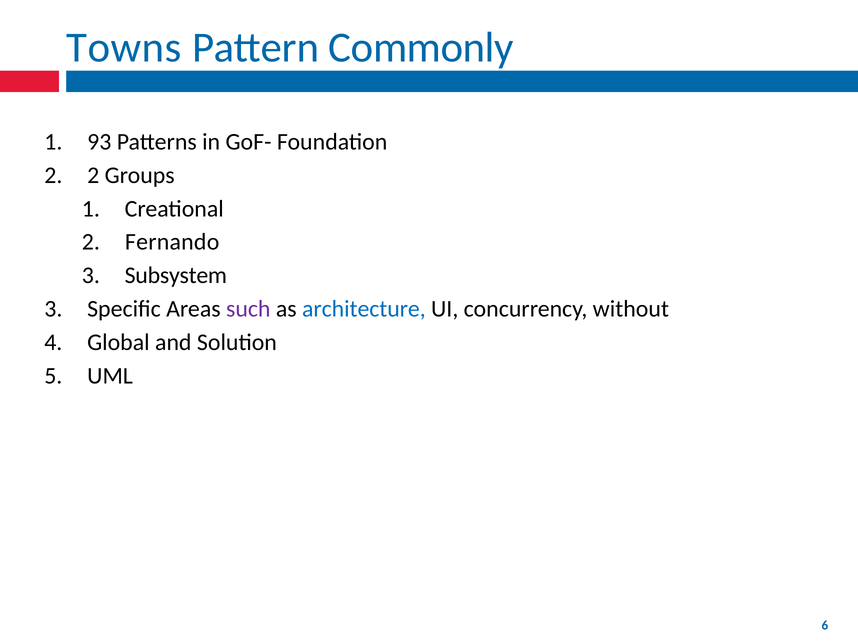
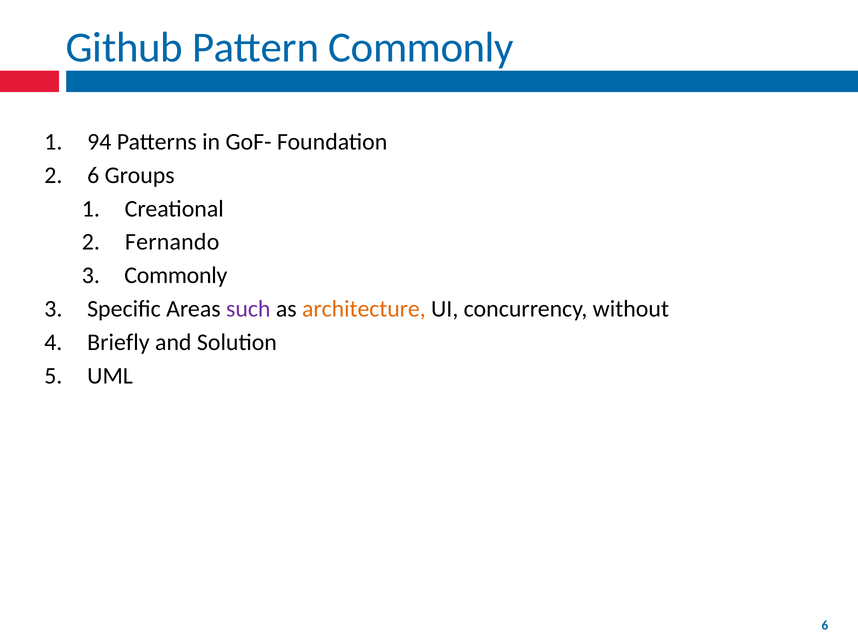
Towns: Towns -> Github
93: 93 -> 94
2 at (93, 175): 2 -> 6
3 Subsystem: Subsystem -> Commonly
architecture colour: blue -> orange
Global: Global -> Briefly
